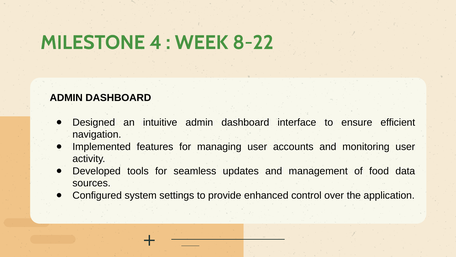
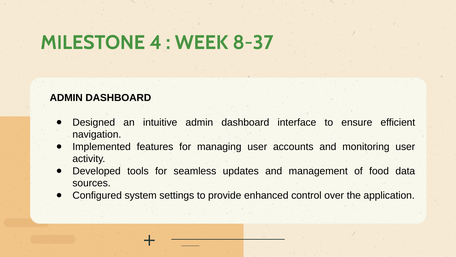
8-22: 8-22 -> 8-37
